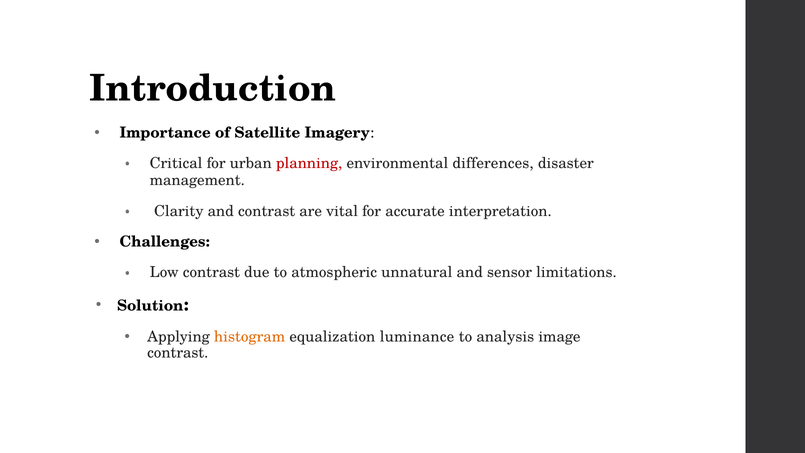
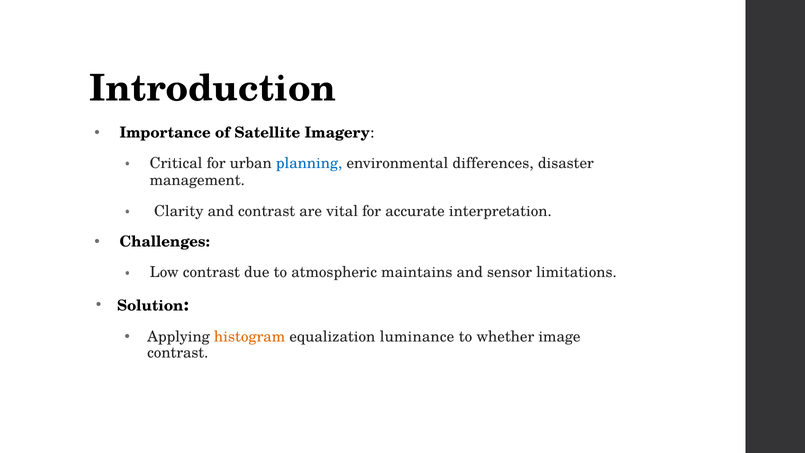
planning colour: red -> blue
unnatural: unnatural -> maintains
analysis: analysis -> whether
